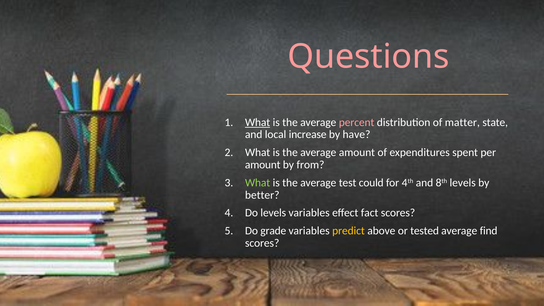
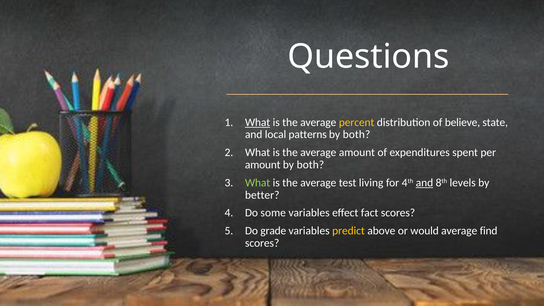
Questions colour: pink -> white
percent colour: pink -> yellow
matter: matter -> believe
increase: increase -> patterns
have at (356, 135): have -> both
from at (310, 165): from -> both
could: could -> living
and at (424, 183) underline: none -> present
Do levels: levels -> some
tested: tested -> would
